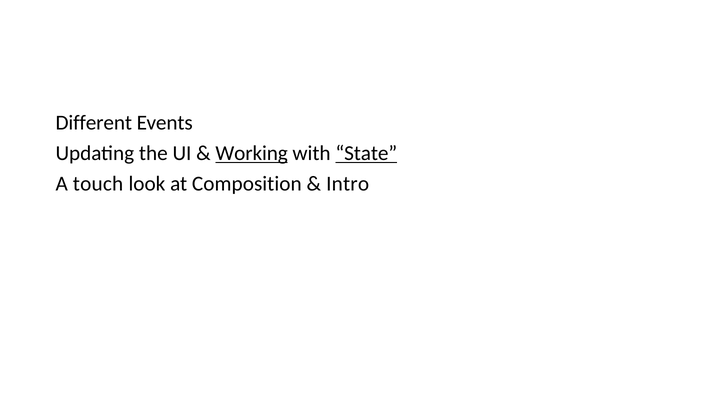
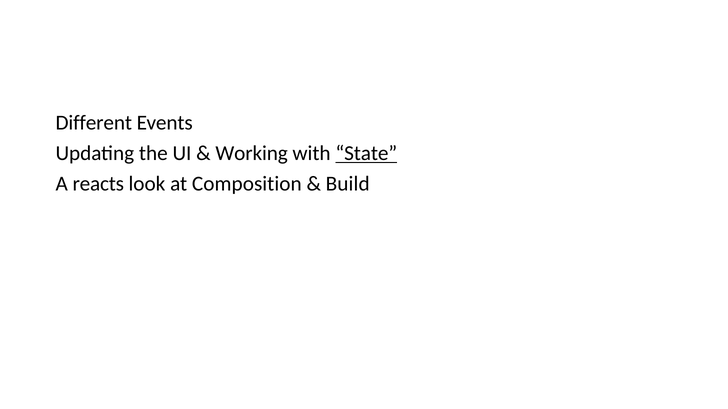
Working underline: present -> none
touch: touch -> reacts
Intro: Intro -> Build
